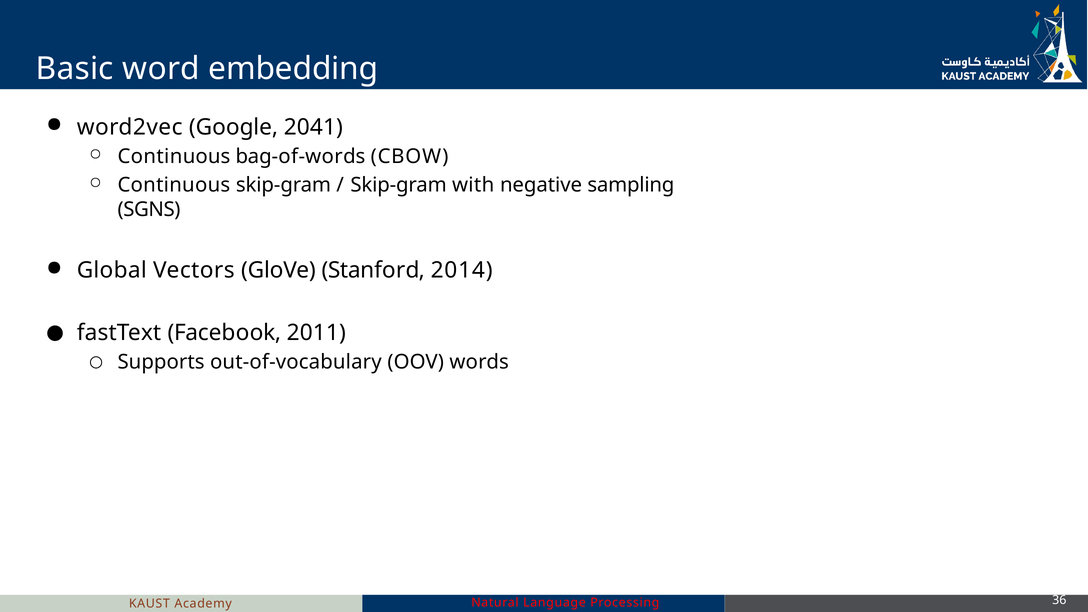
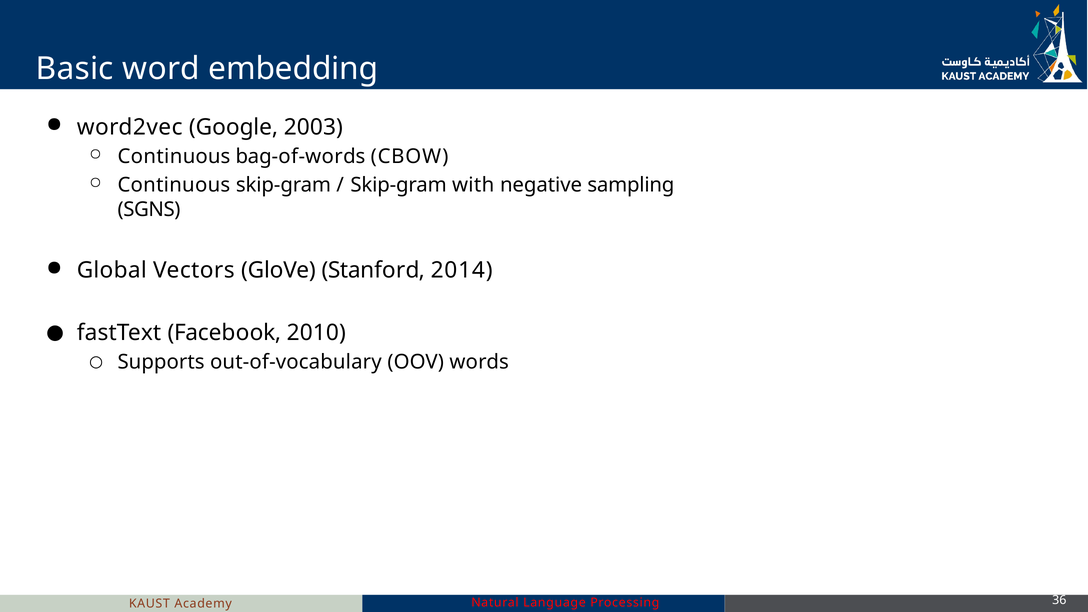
2041: 2041 -> 2003
2011: 2011 -> 2010
